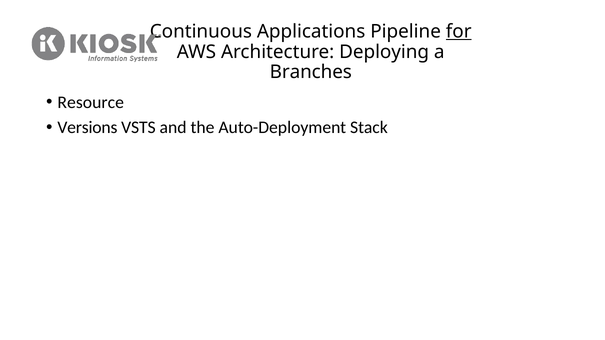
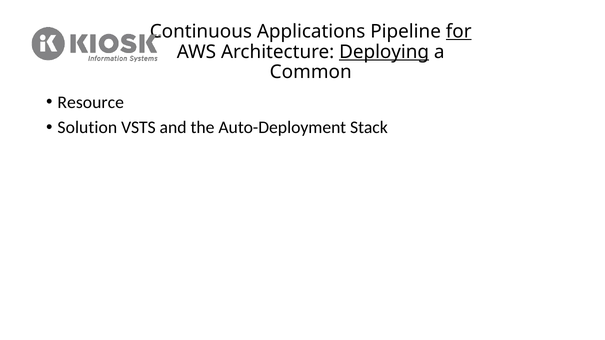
Deploying underline: none -> present
Branches: Branches -> Common
Versions: Versions -> Solution
